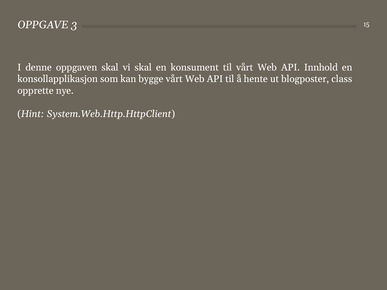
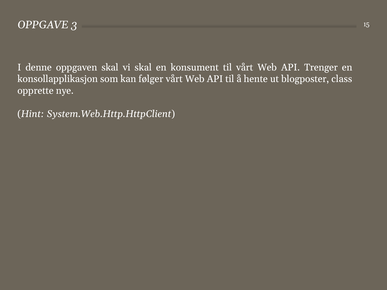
Innhold: Innhold -> Trenger
bygge: bygge -> følger
